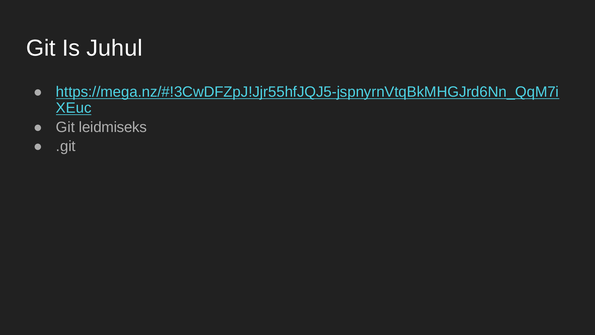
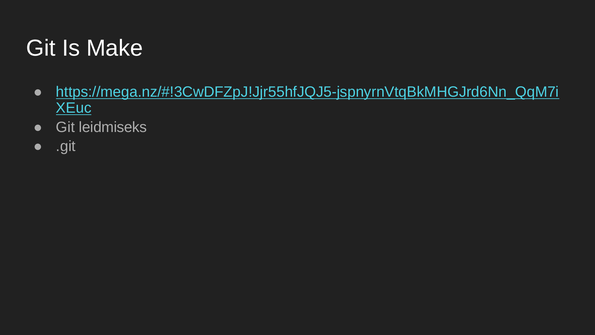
Juhul: Juhul -> Make
